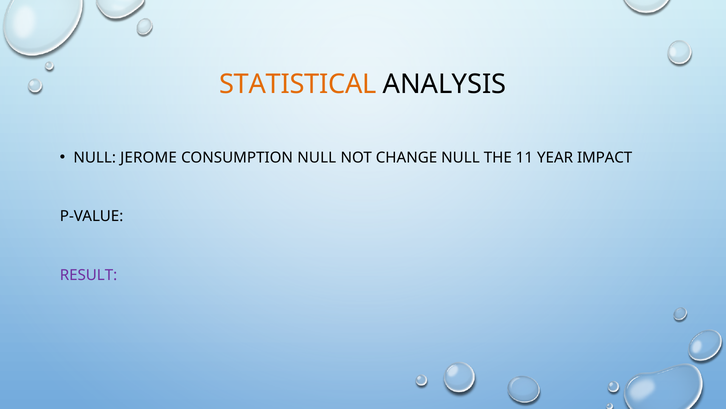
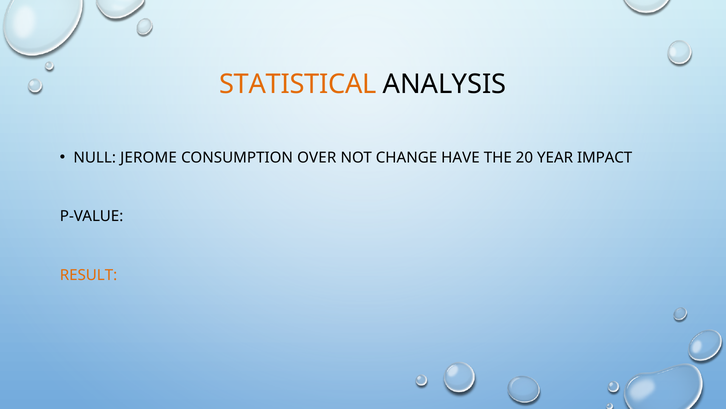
CONSUMPTION NULL: NULL -> OVER
CHANGE NULL: NULL -> HAVE
11: 11 -> 20
RESULT colour: purple -> orange
